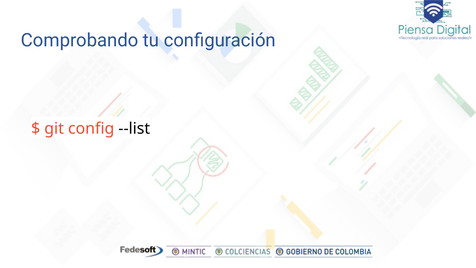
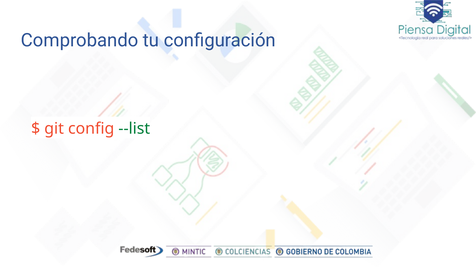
--list colour: black -> green
